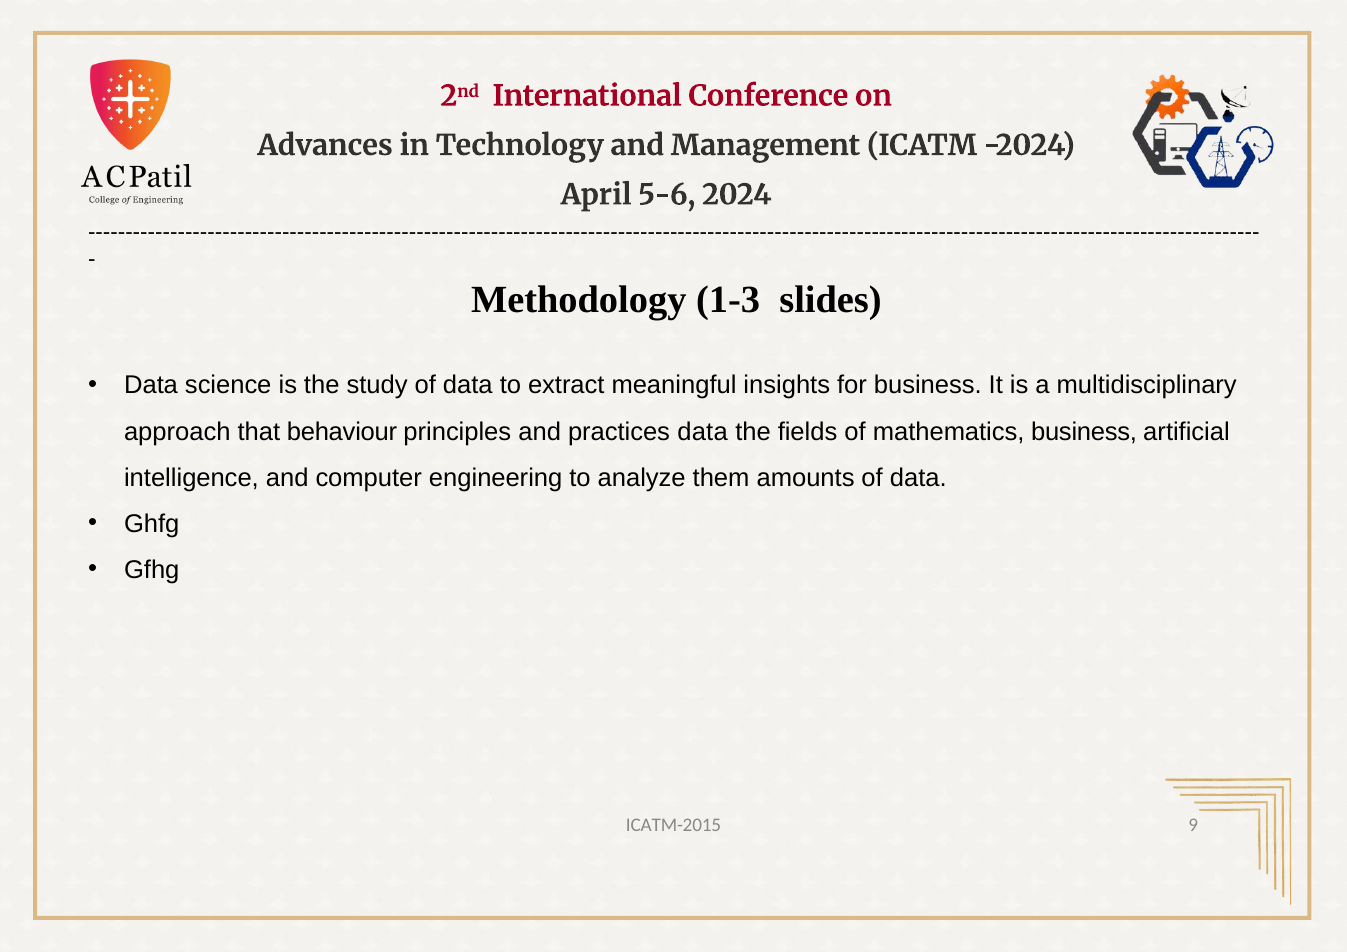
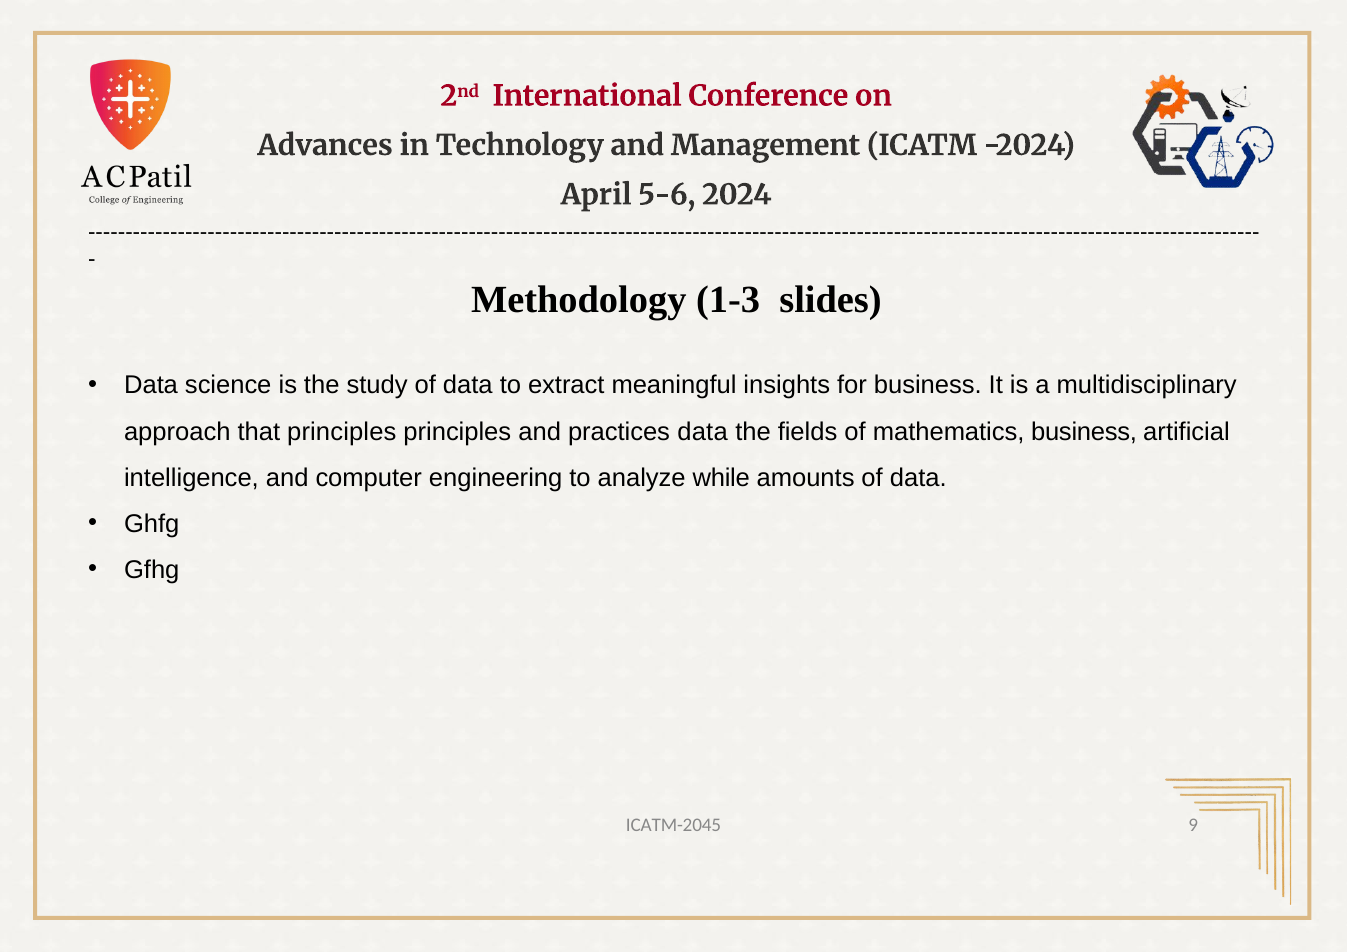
that behaviour: behaviour -> principles
them: them -> while
ICATM-2015: ICATM-2015 -> ICATM-2045
